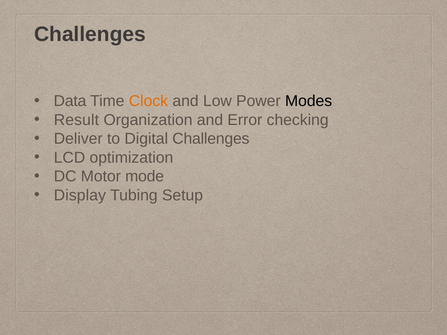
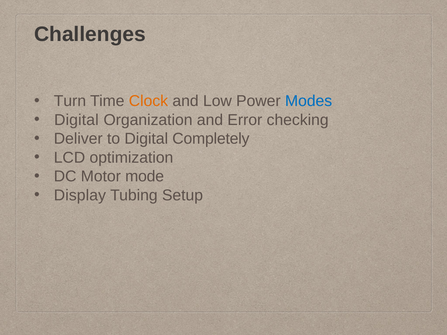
Data: Data -> Turn
Modes colour: black -> blue
Result at (76, 120): Result -> Digital
Digital Challenges: Challenges -> Completely
